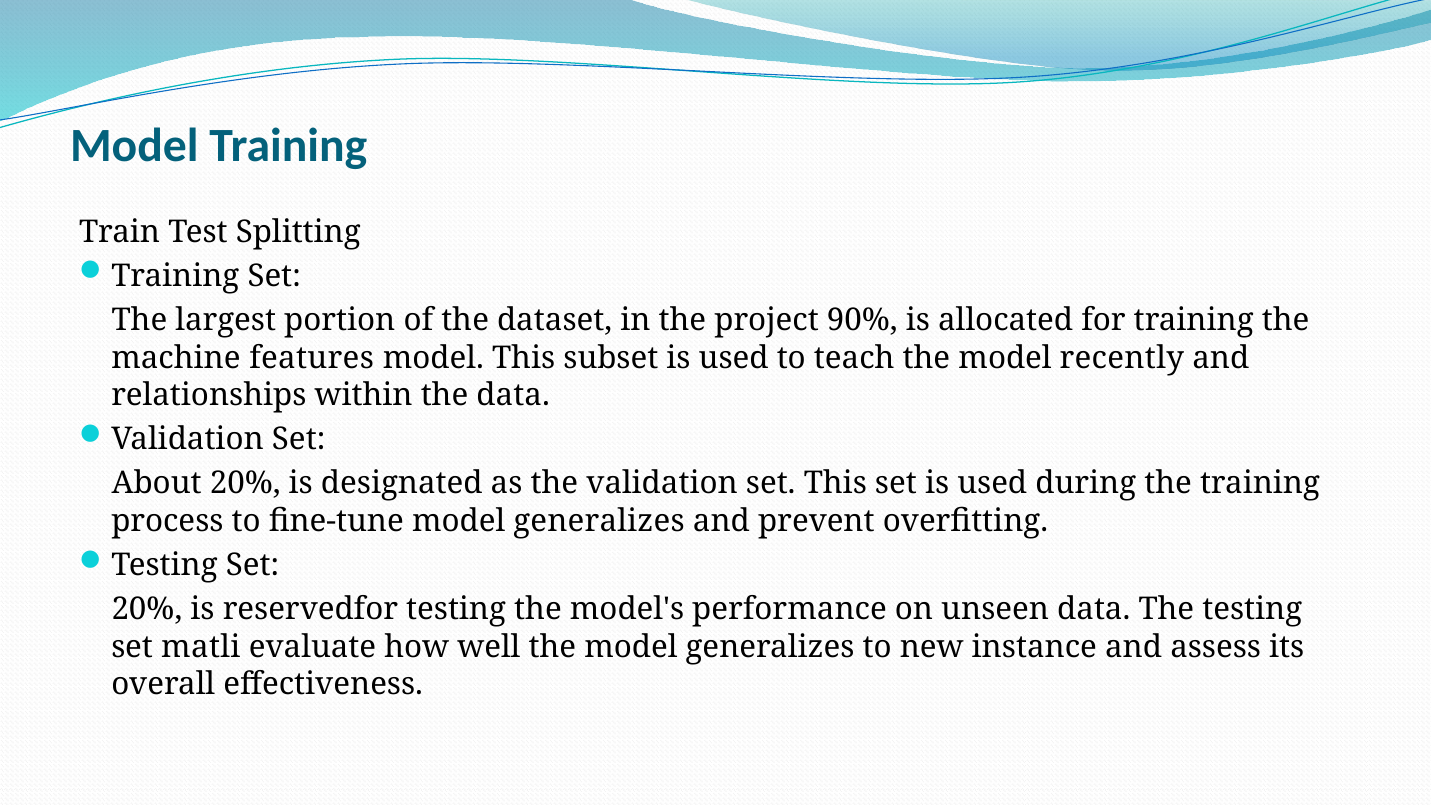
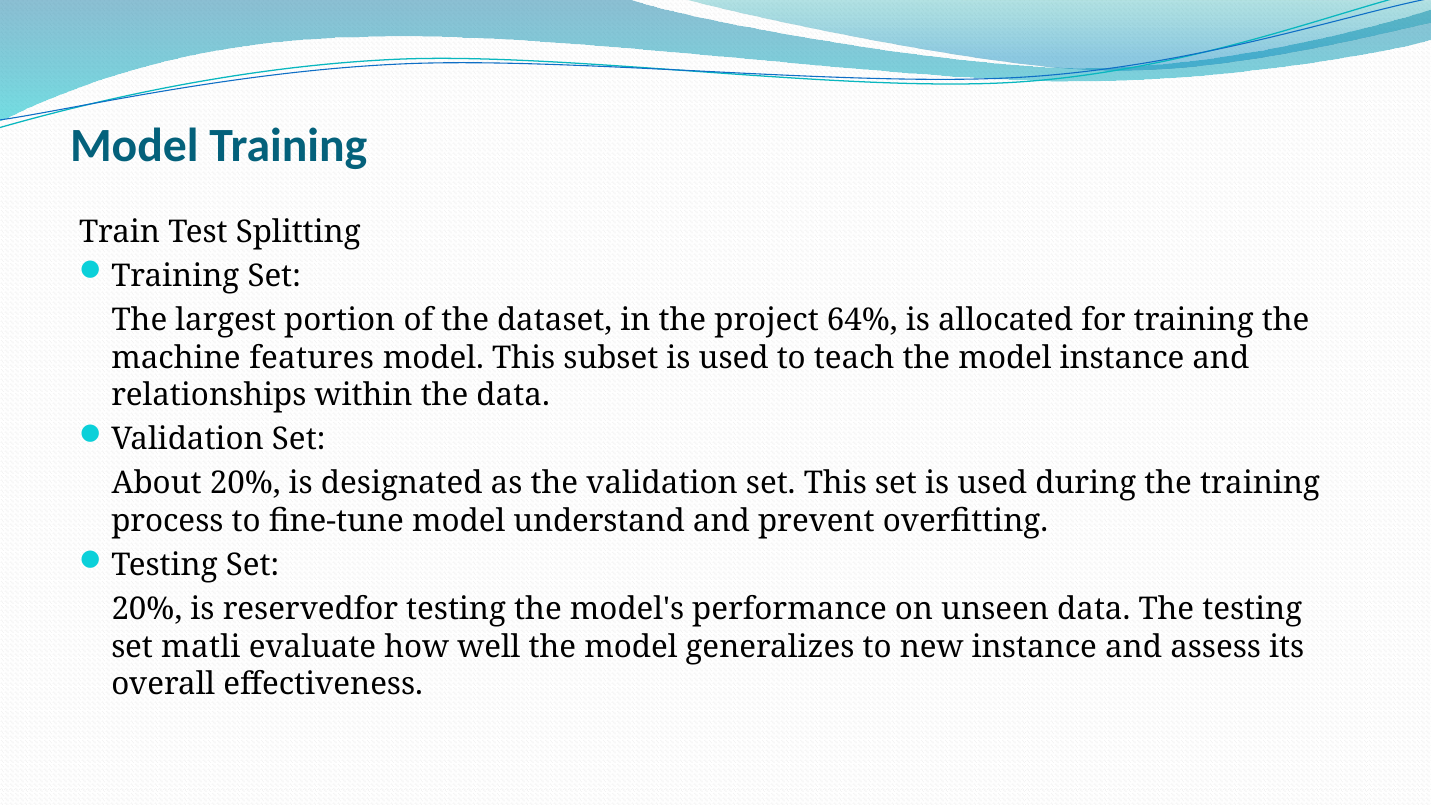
90%: 90% -> 64%
model recently: recently -> instance
fine-tune model generalizes: generalizes -> understand
